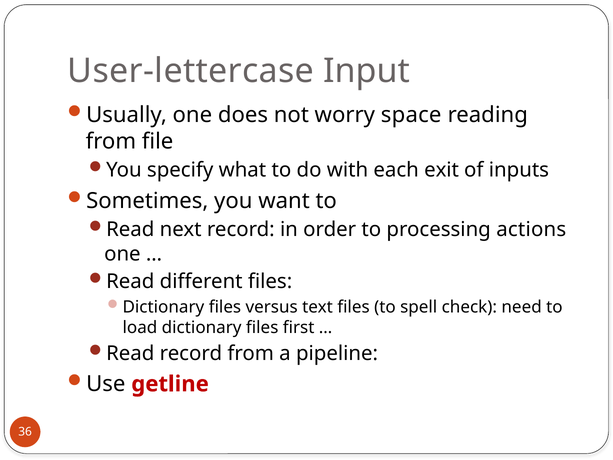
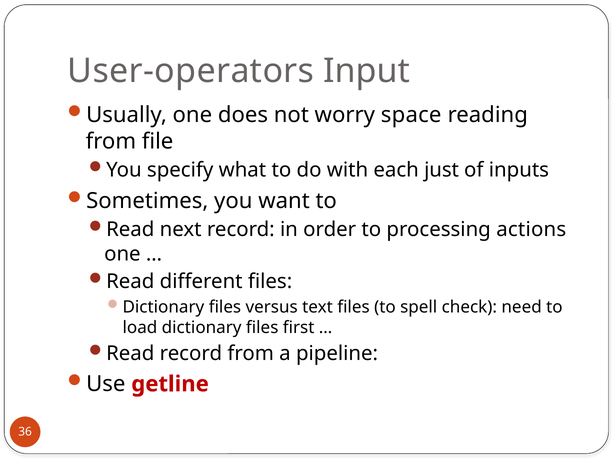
User-lettercase: User-lettercase -> User-operators
exit: exit -> just
